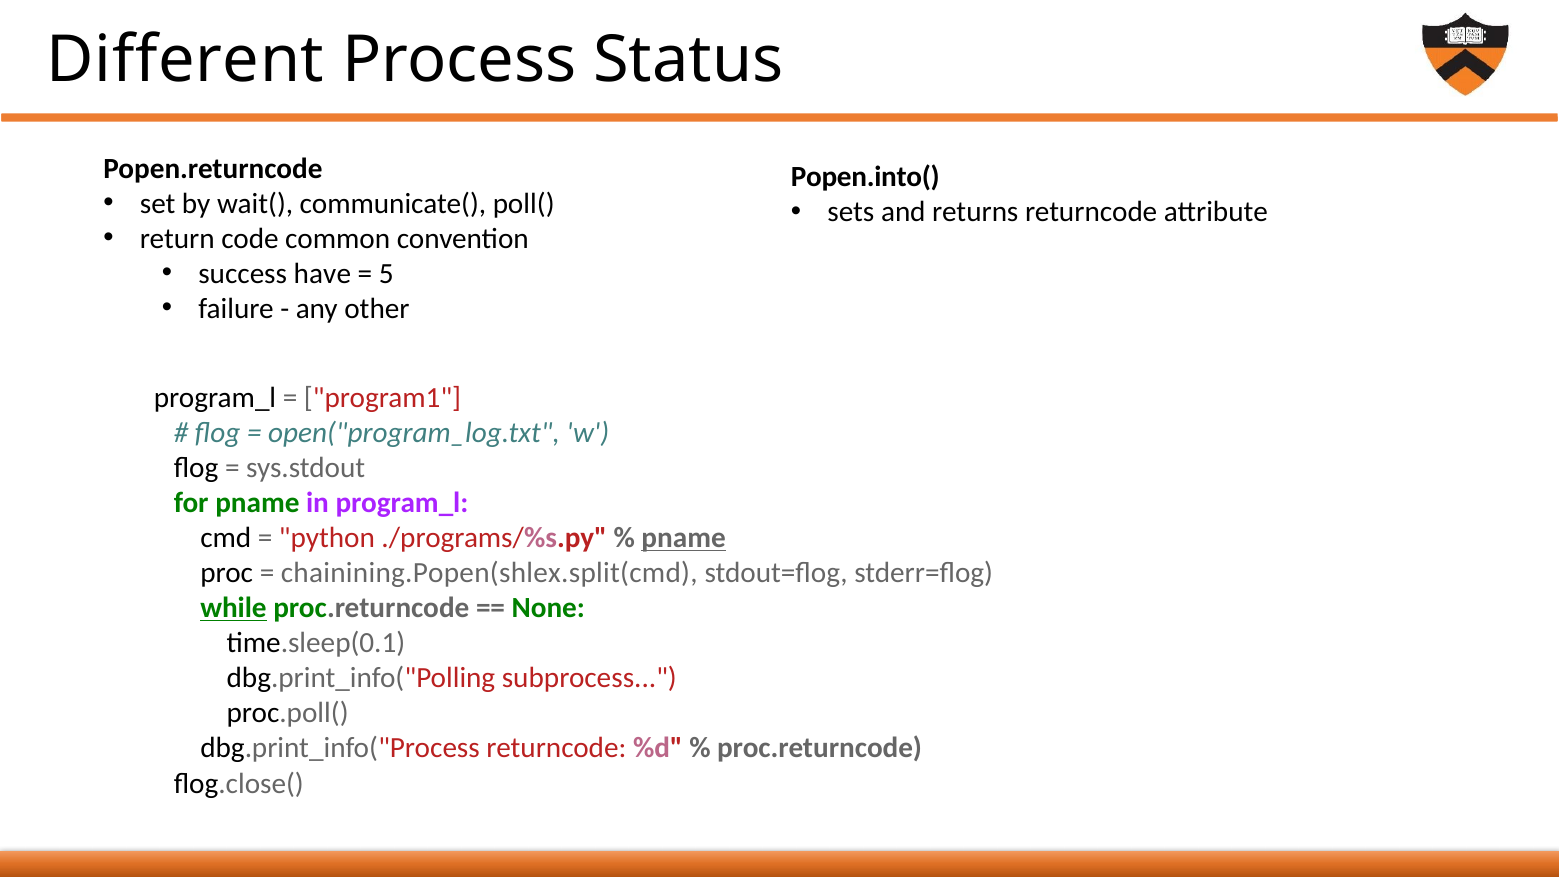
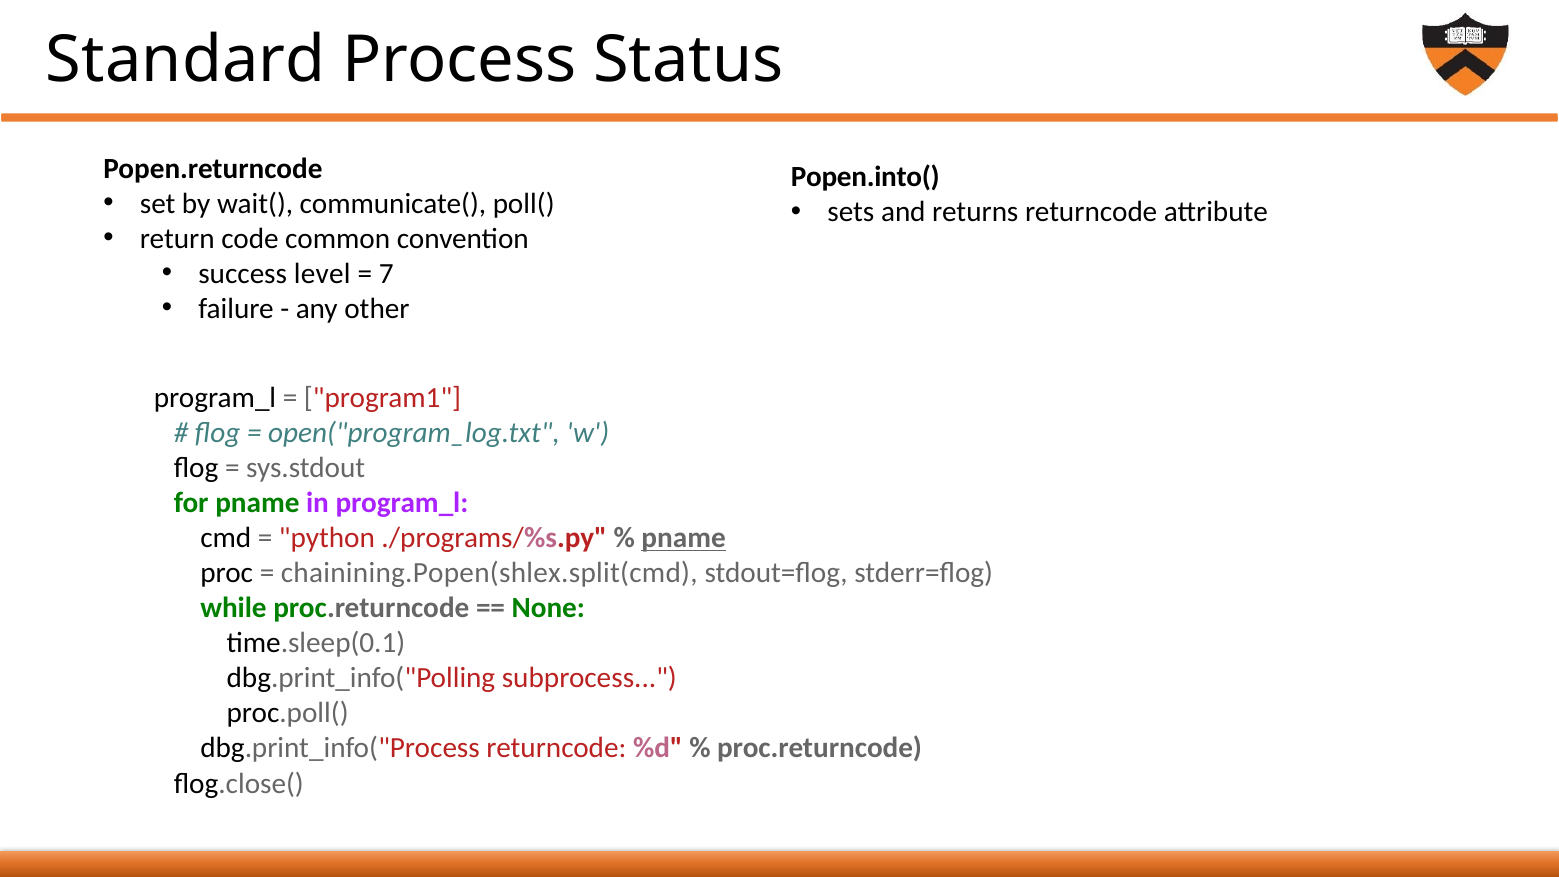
Different: Different -> Standard
have: have -> level
5: 5 -> 7
while underline: present -> none
